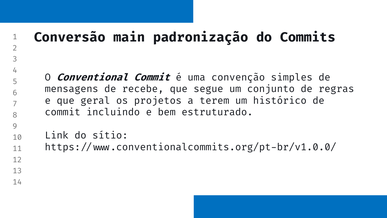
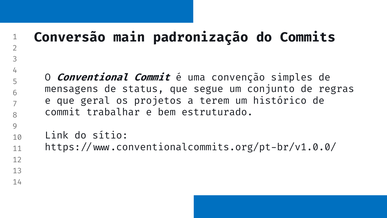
recebe: recebe -> status
incluindo: incluindo -> trabalhar
